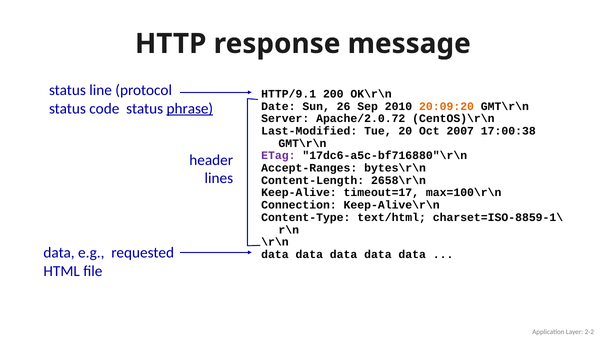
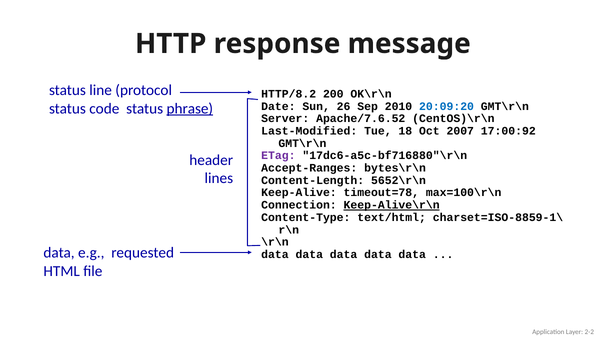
HTTP/9.1: HTTP/9.1 -> HTTP/8.2
20:09:20 colour: orange -> blue
Apache/2.0.72: Apache/2.0.72 -> Apache/7.6.52
20: 20 -> 18
17:00:38: 17:00:38 -> 17:00:92
2658\r\n: 2658\r\n -> 5652\r\n
timeout=17: timeout=17 -> timeout=78
Keep-Alive\r\n underline: none -> present
